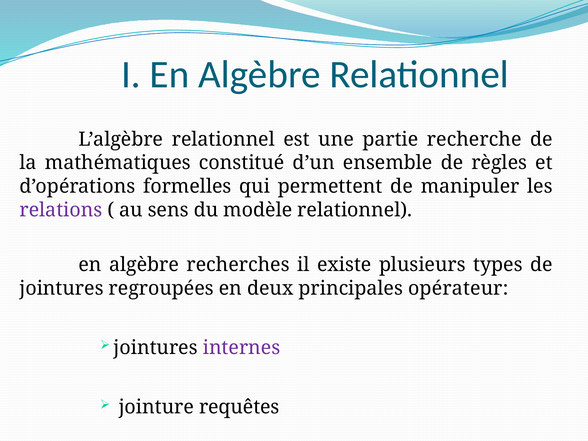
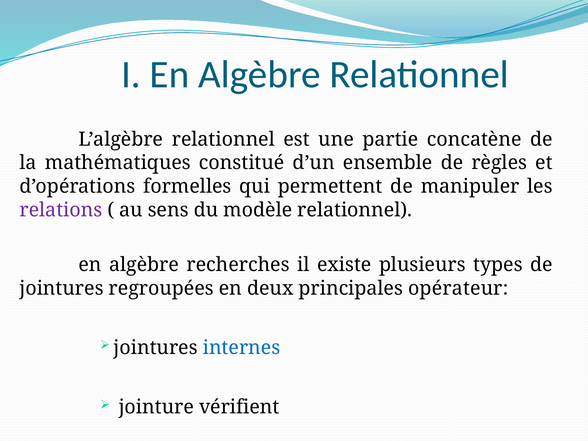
recherche: recherche -> concatène
internes colour: purple -> blue
requêtes: requêtes -> vérifient
